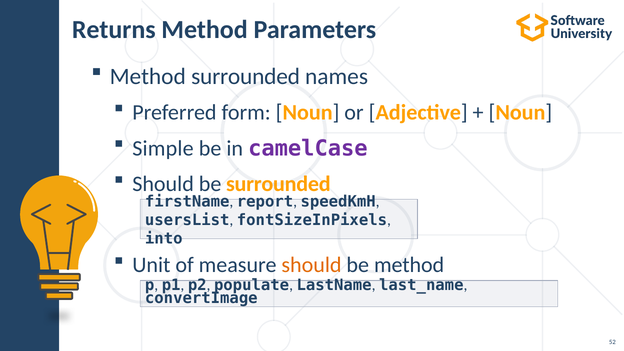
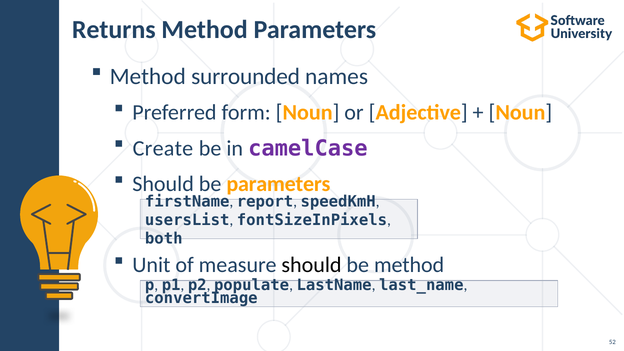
Simple: Simple -> Create
be surrounded: surrounded -> parameters
into: into -> both
should at (312, 265) colour: orange -> black
